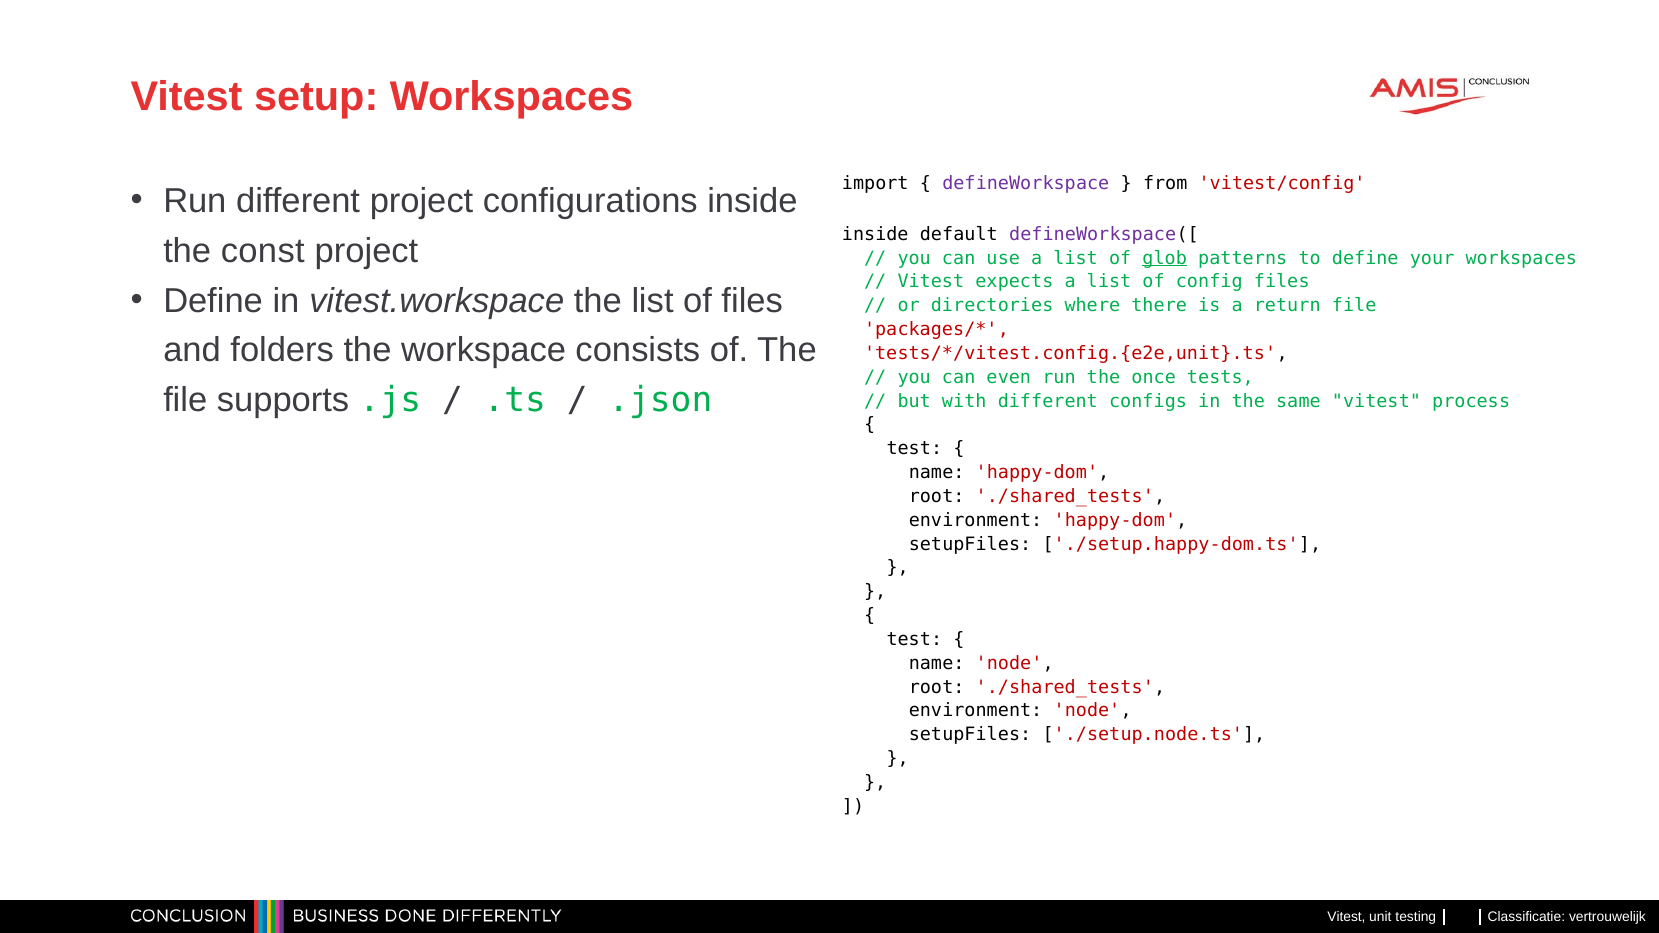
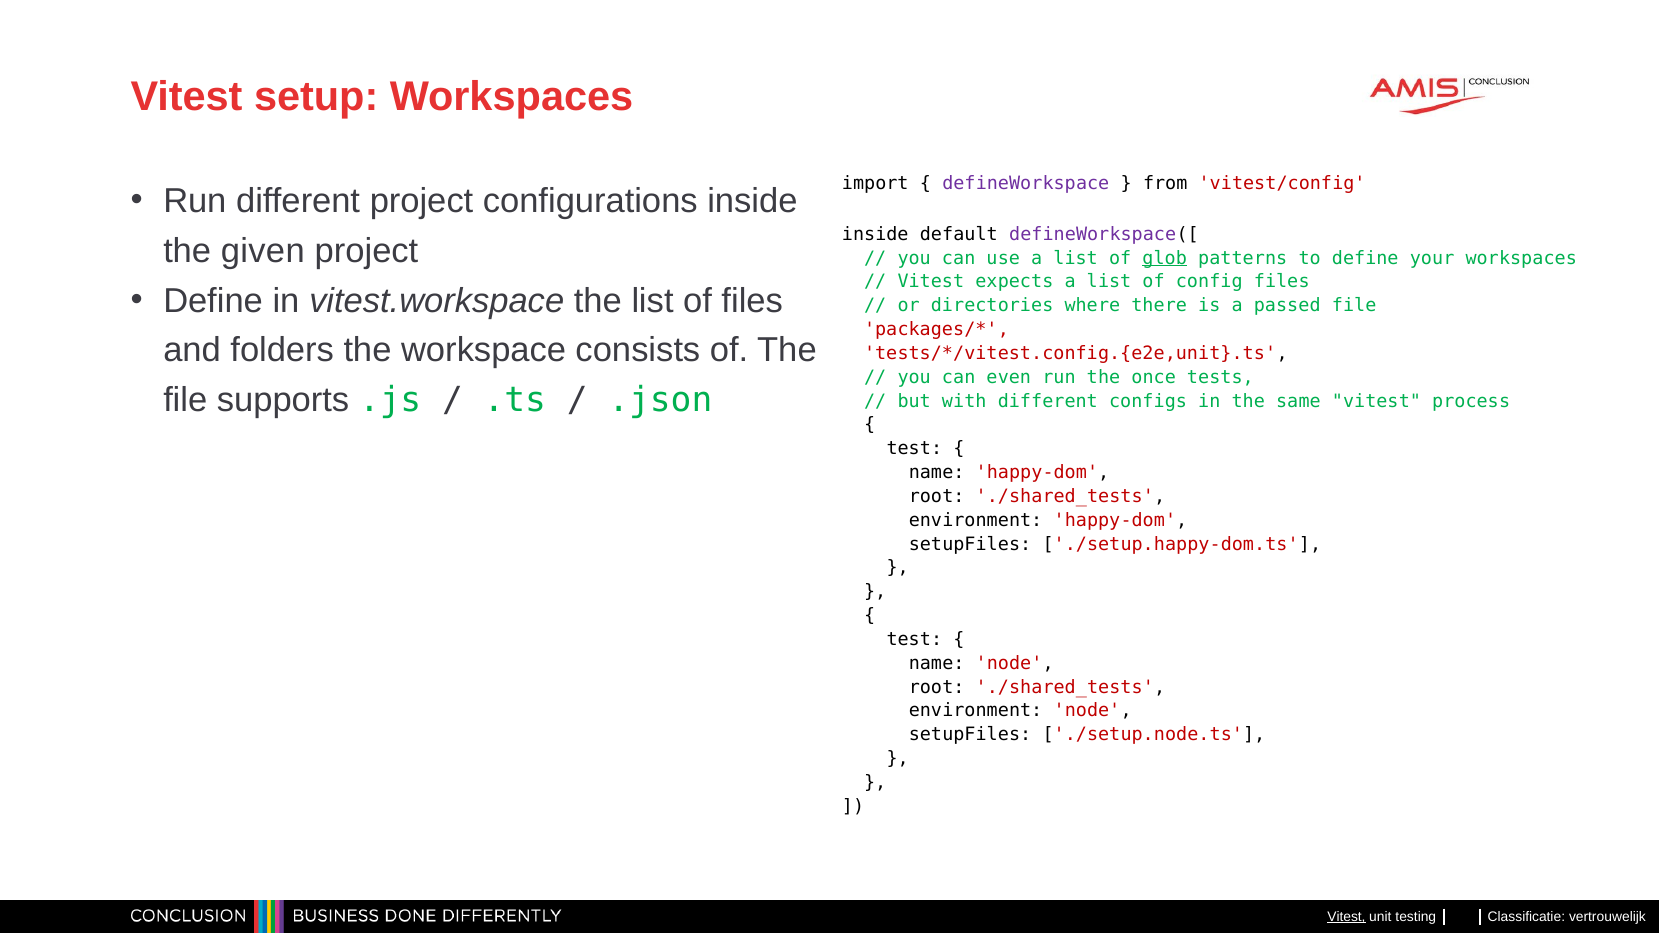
const: const -> given
return: return -> passed
Vitest at (1346, 917) underline: none -> present
